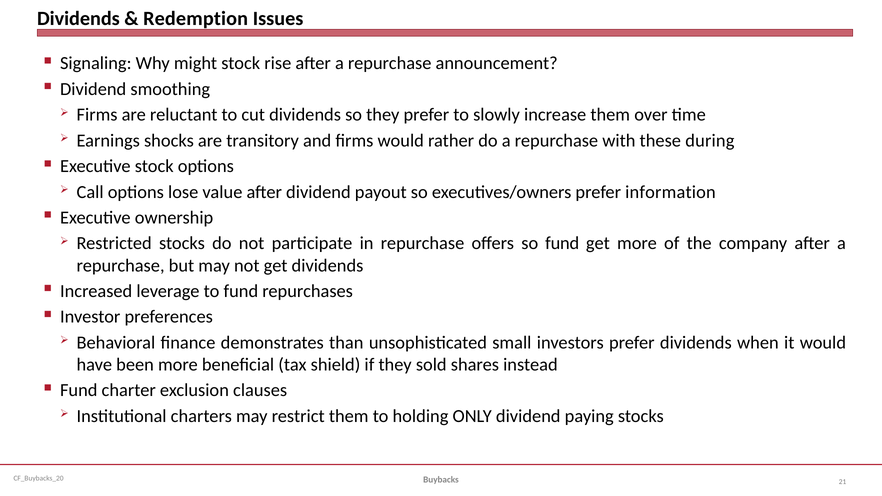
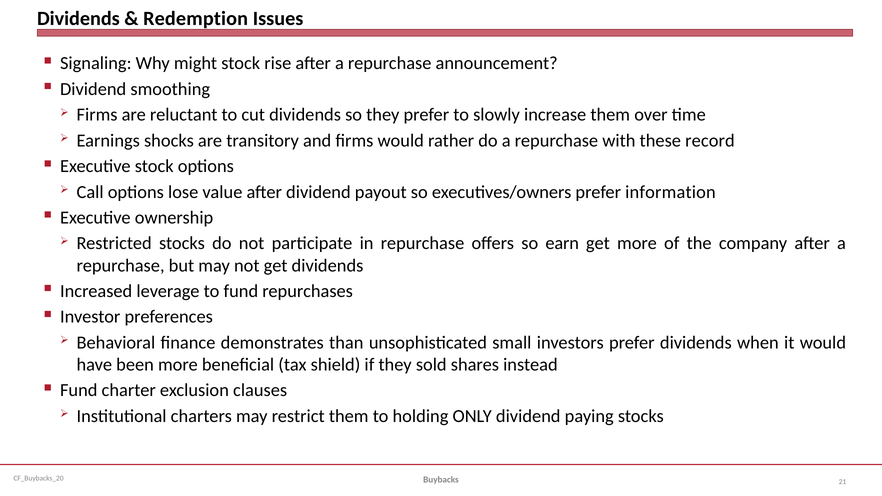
during: during -> record
so fund: fund -> earn
